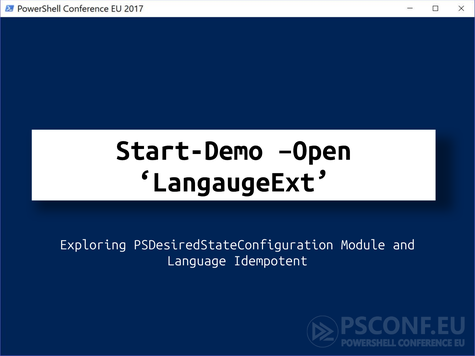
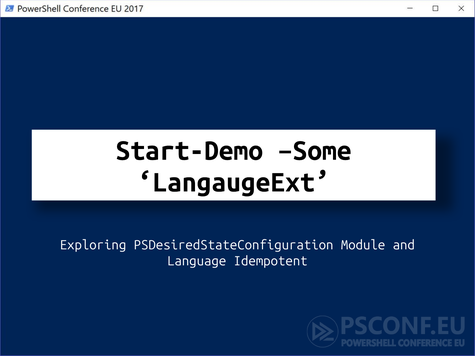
Open: Open -> Some
